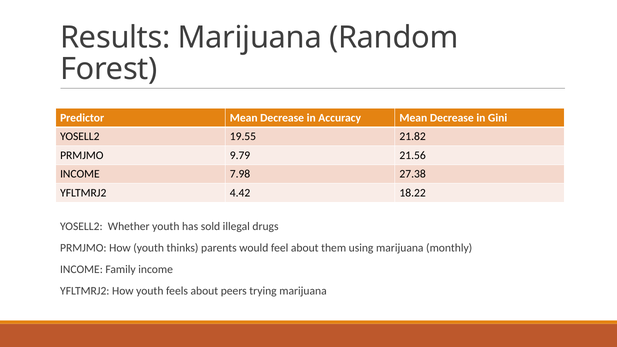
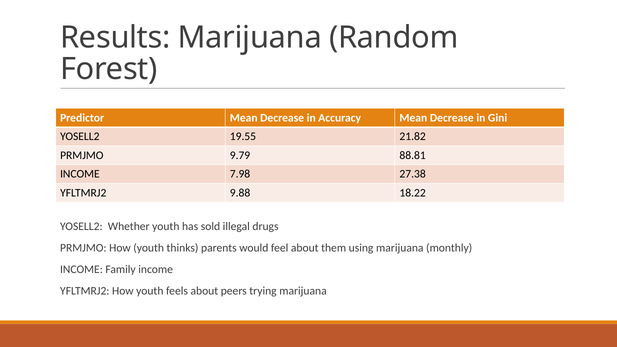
21.56: 21.56 -> 88.81
4.42: 4.42 -> 9.88
